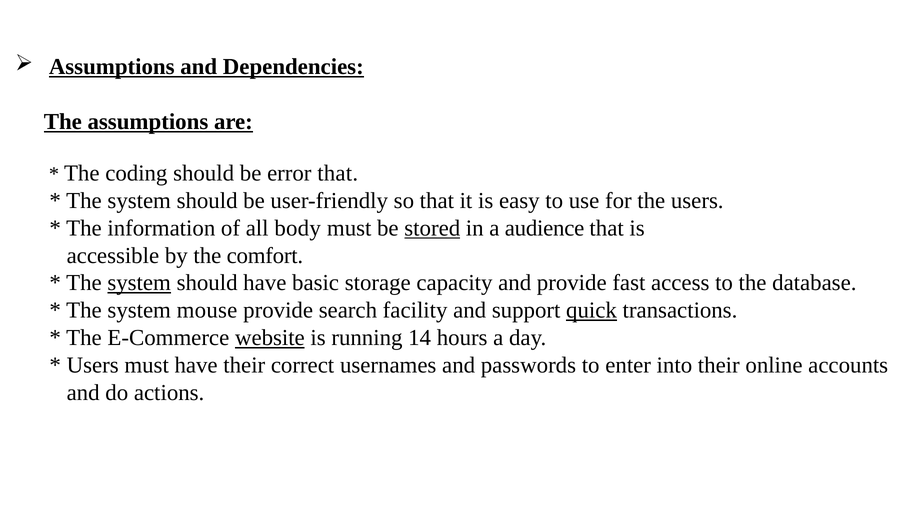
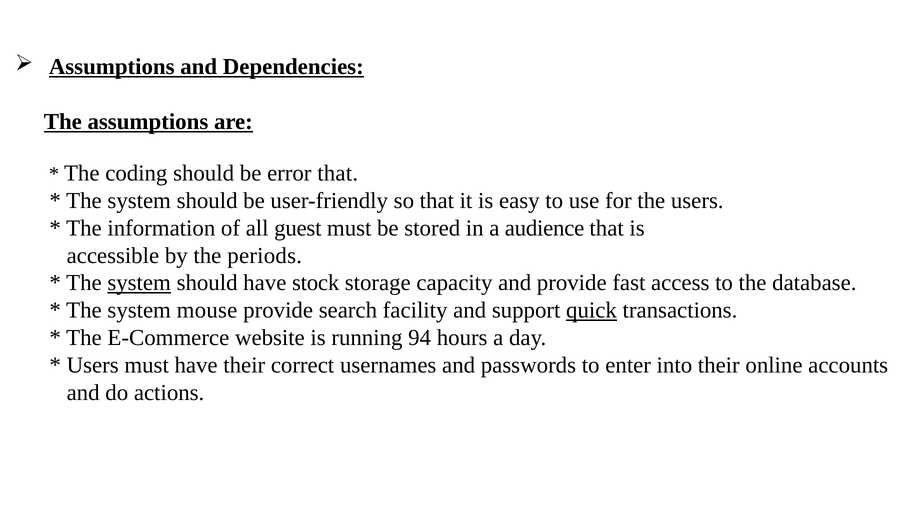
body: body -> guest
stored underline: present -> none
comfort: comfort -> periods
basic: basic -> stock
website underline: present -> none
14: 14 -> 94
